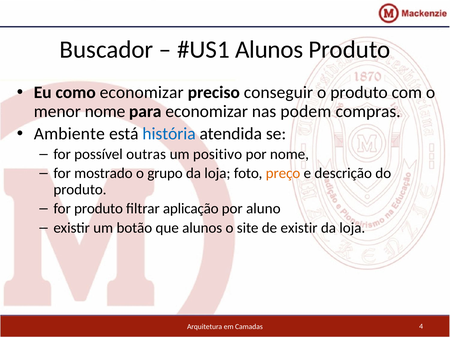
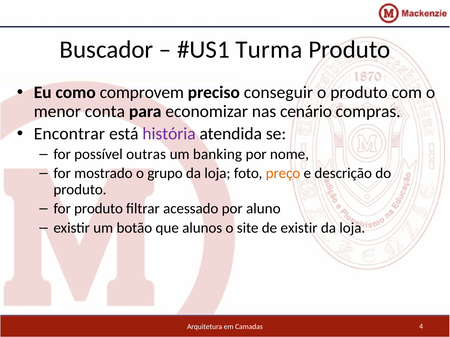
Alunos at (269, 50): Alunos -> Turma
como economizar: economizar -> comprovem
menor nome: nome -> conta
podem: podem -> cenário
Ambiente: Ambiente -> Encontrar
história colour: blue -> purple
positivo: positivo -> banking
aplicação: aplicação -> acessado
